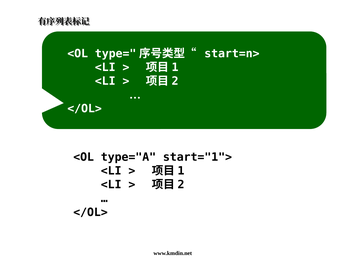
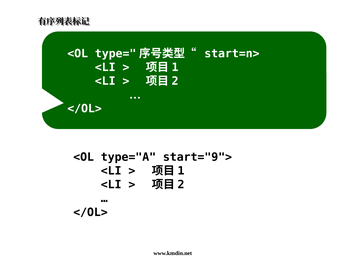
start="1">: start="1"> -> start="9">
